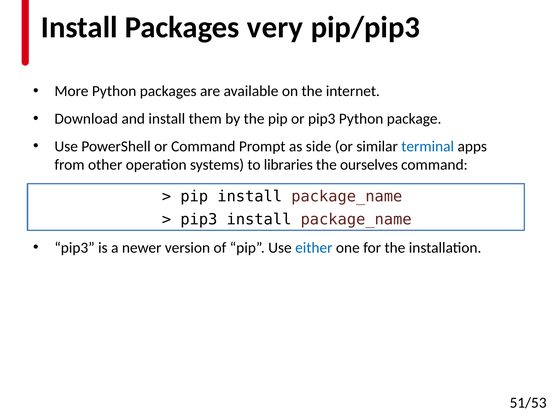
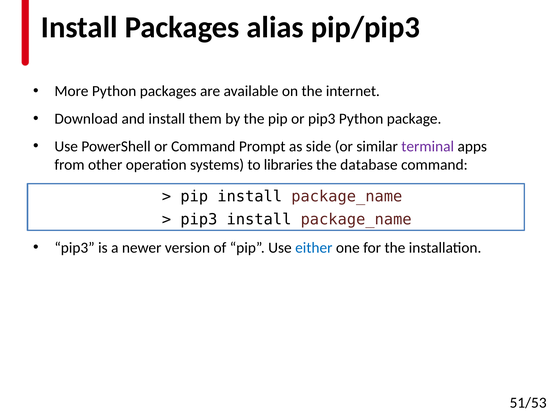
very: very -> alias
terminal colour: blue -> purple
ourselves: ourselves -> database
